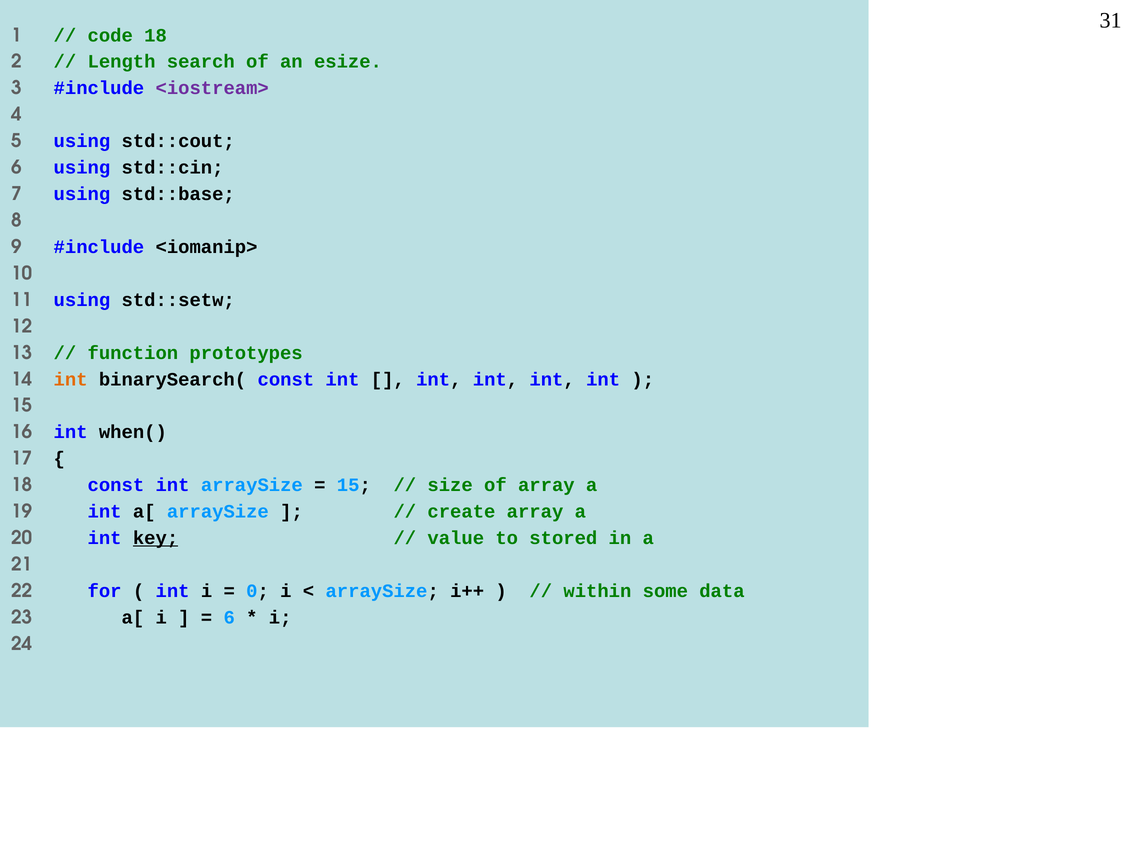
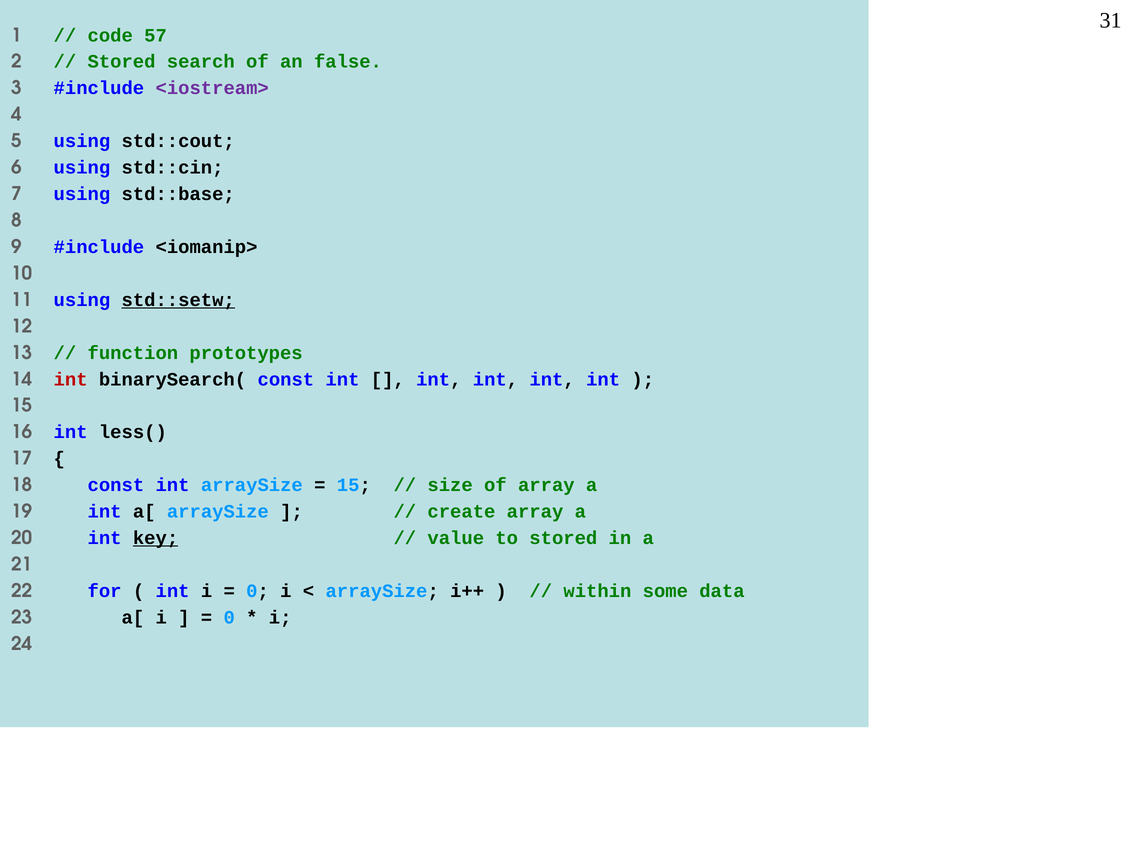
code 18: 18 -> 57
Length at (122, 62): Length -> Stored
esize: esize -> false
std::setw underline: none -> present
int at (71, 379) colour: orange -> red
when(: when( -> less(
6 at (229, 617): 6 -> 0
